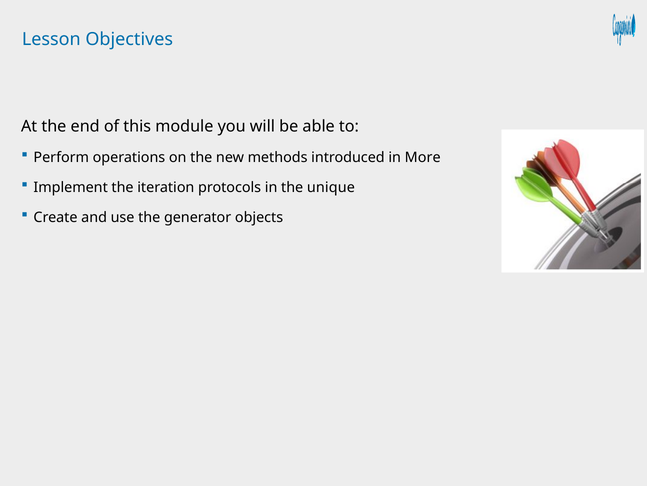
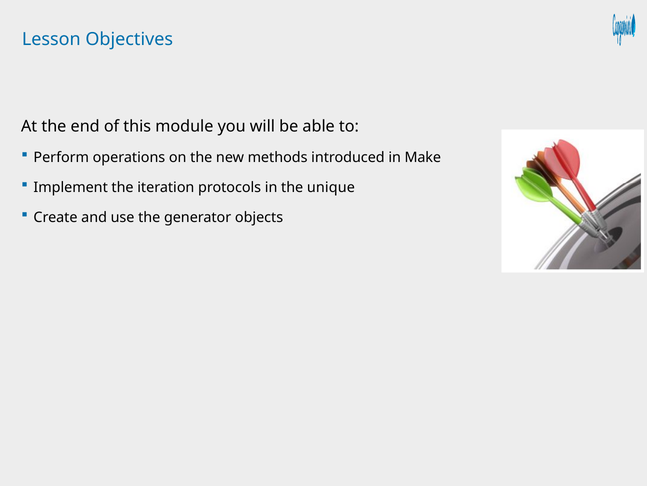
More: More -> Make
